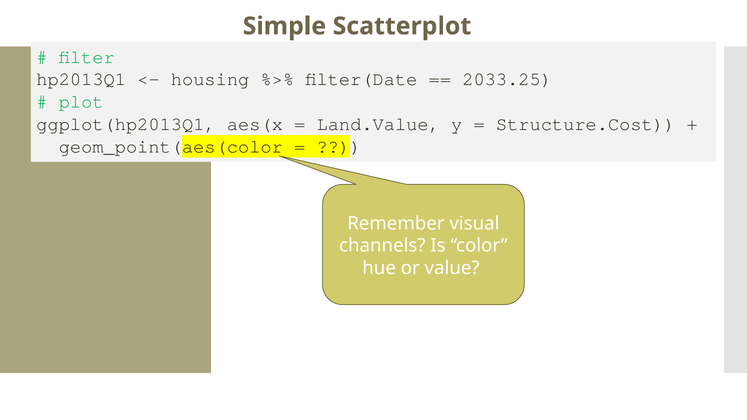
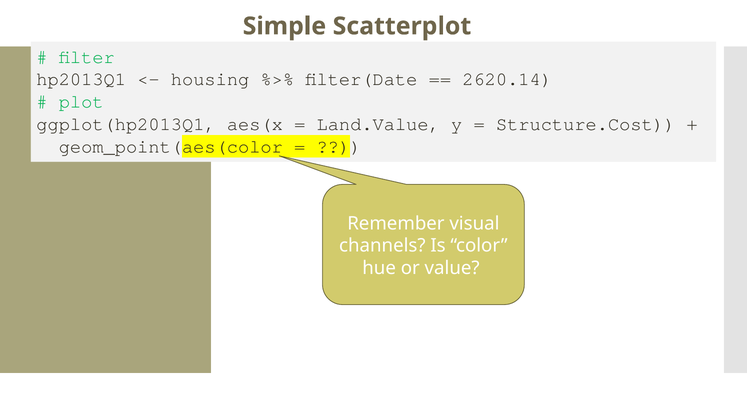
2033.25: 2033.25 -> 2620.14
